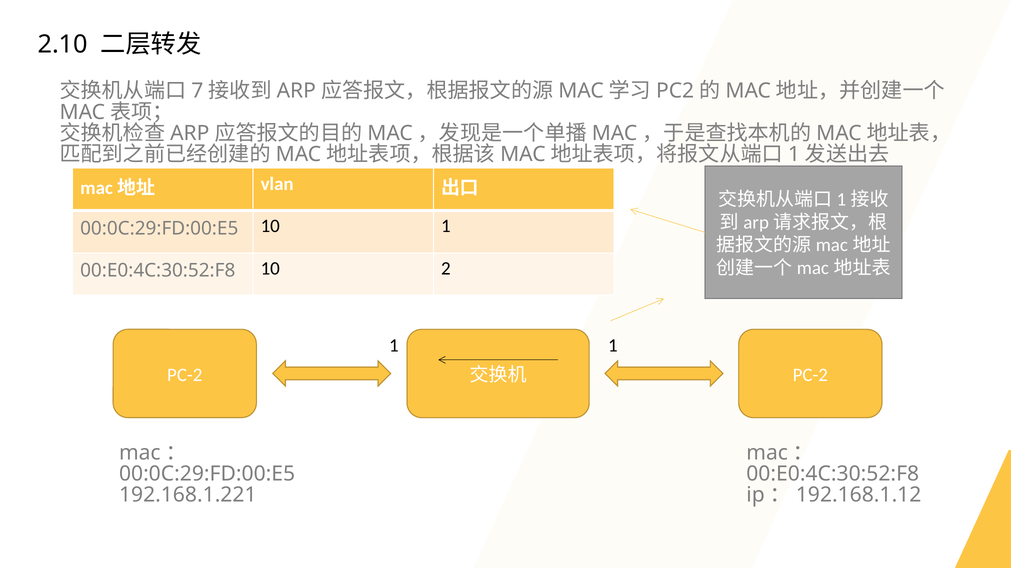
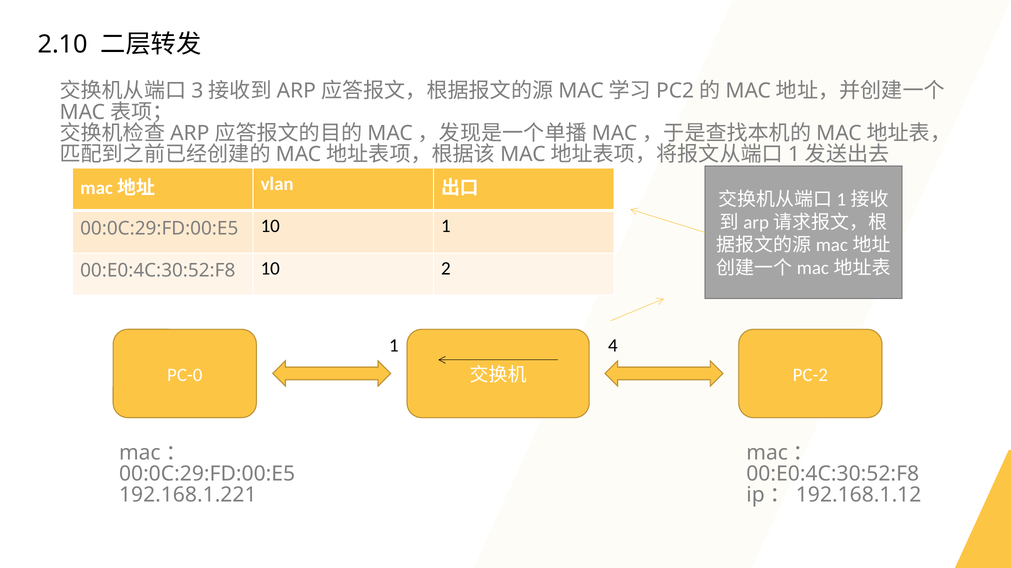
7: 7 -> 3
1 1: 1 -> 4
PC-2 at (185, 375): PC-2 -> PC-0
